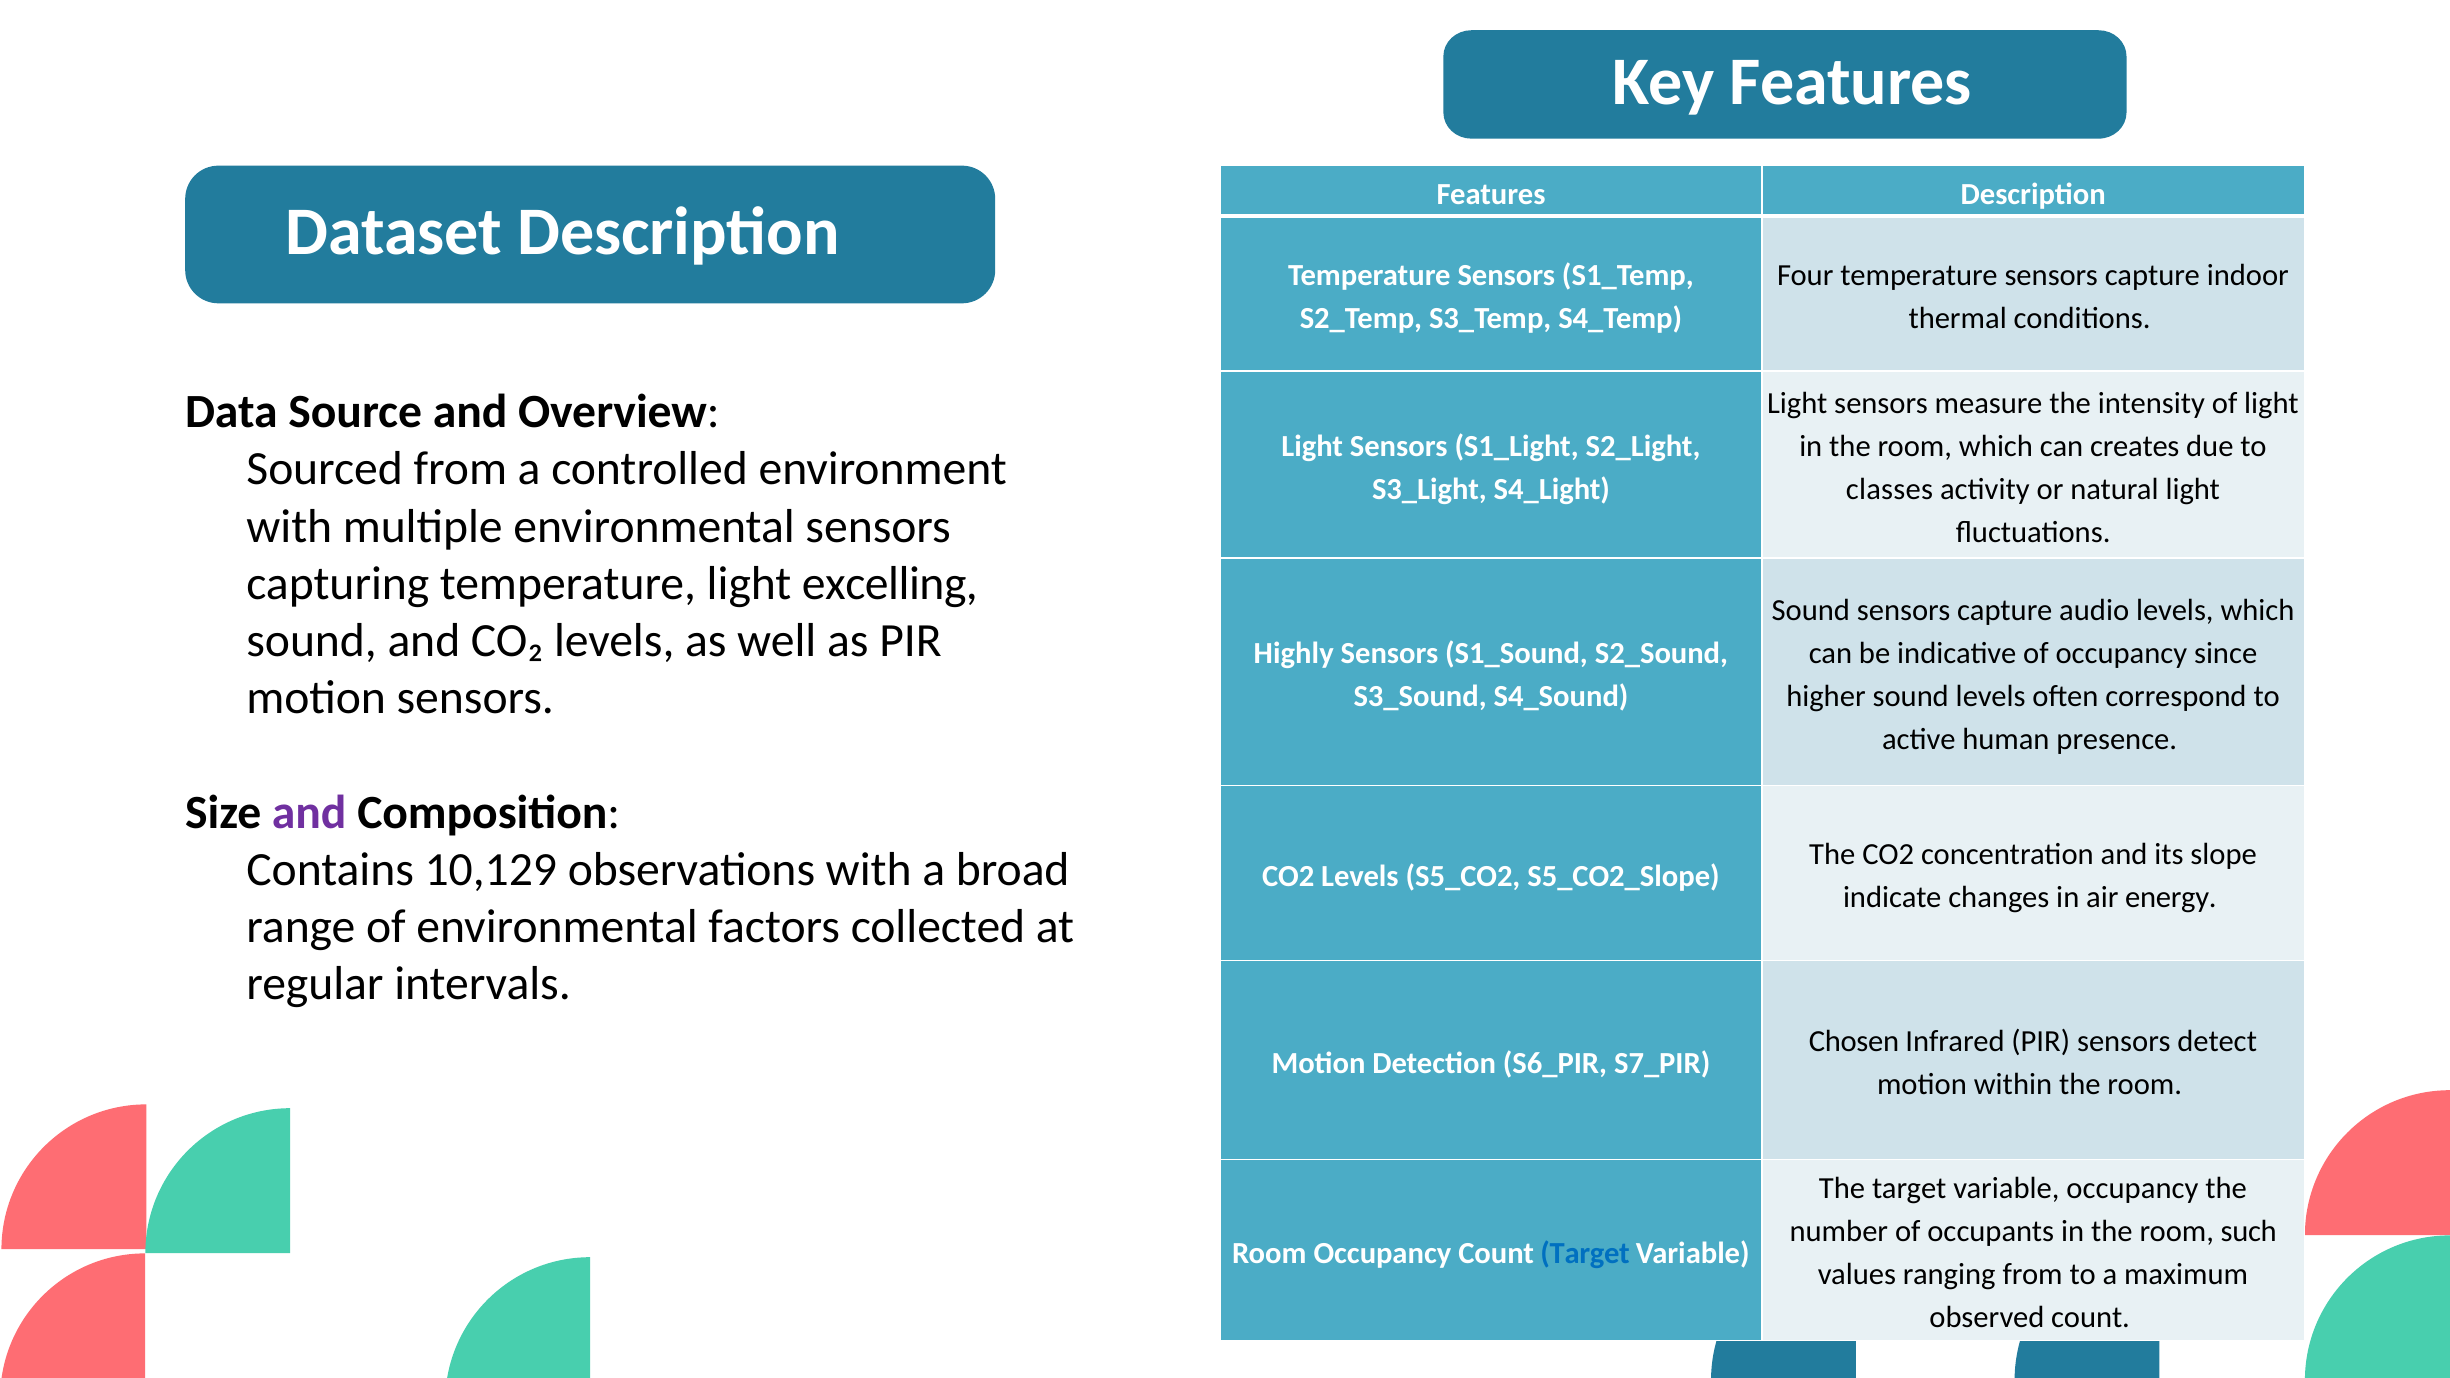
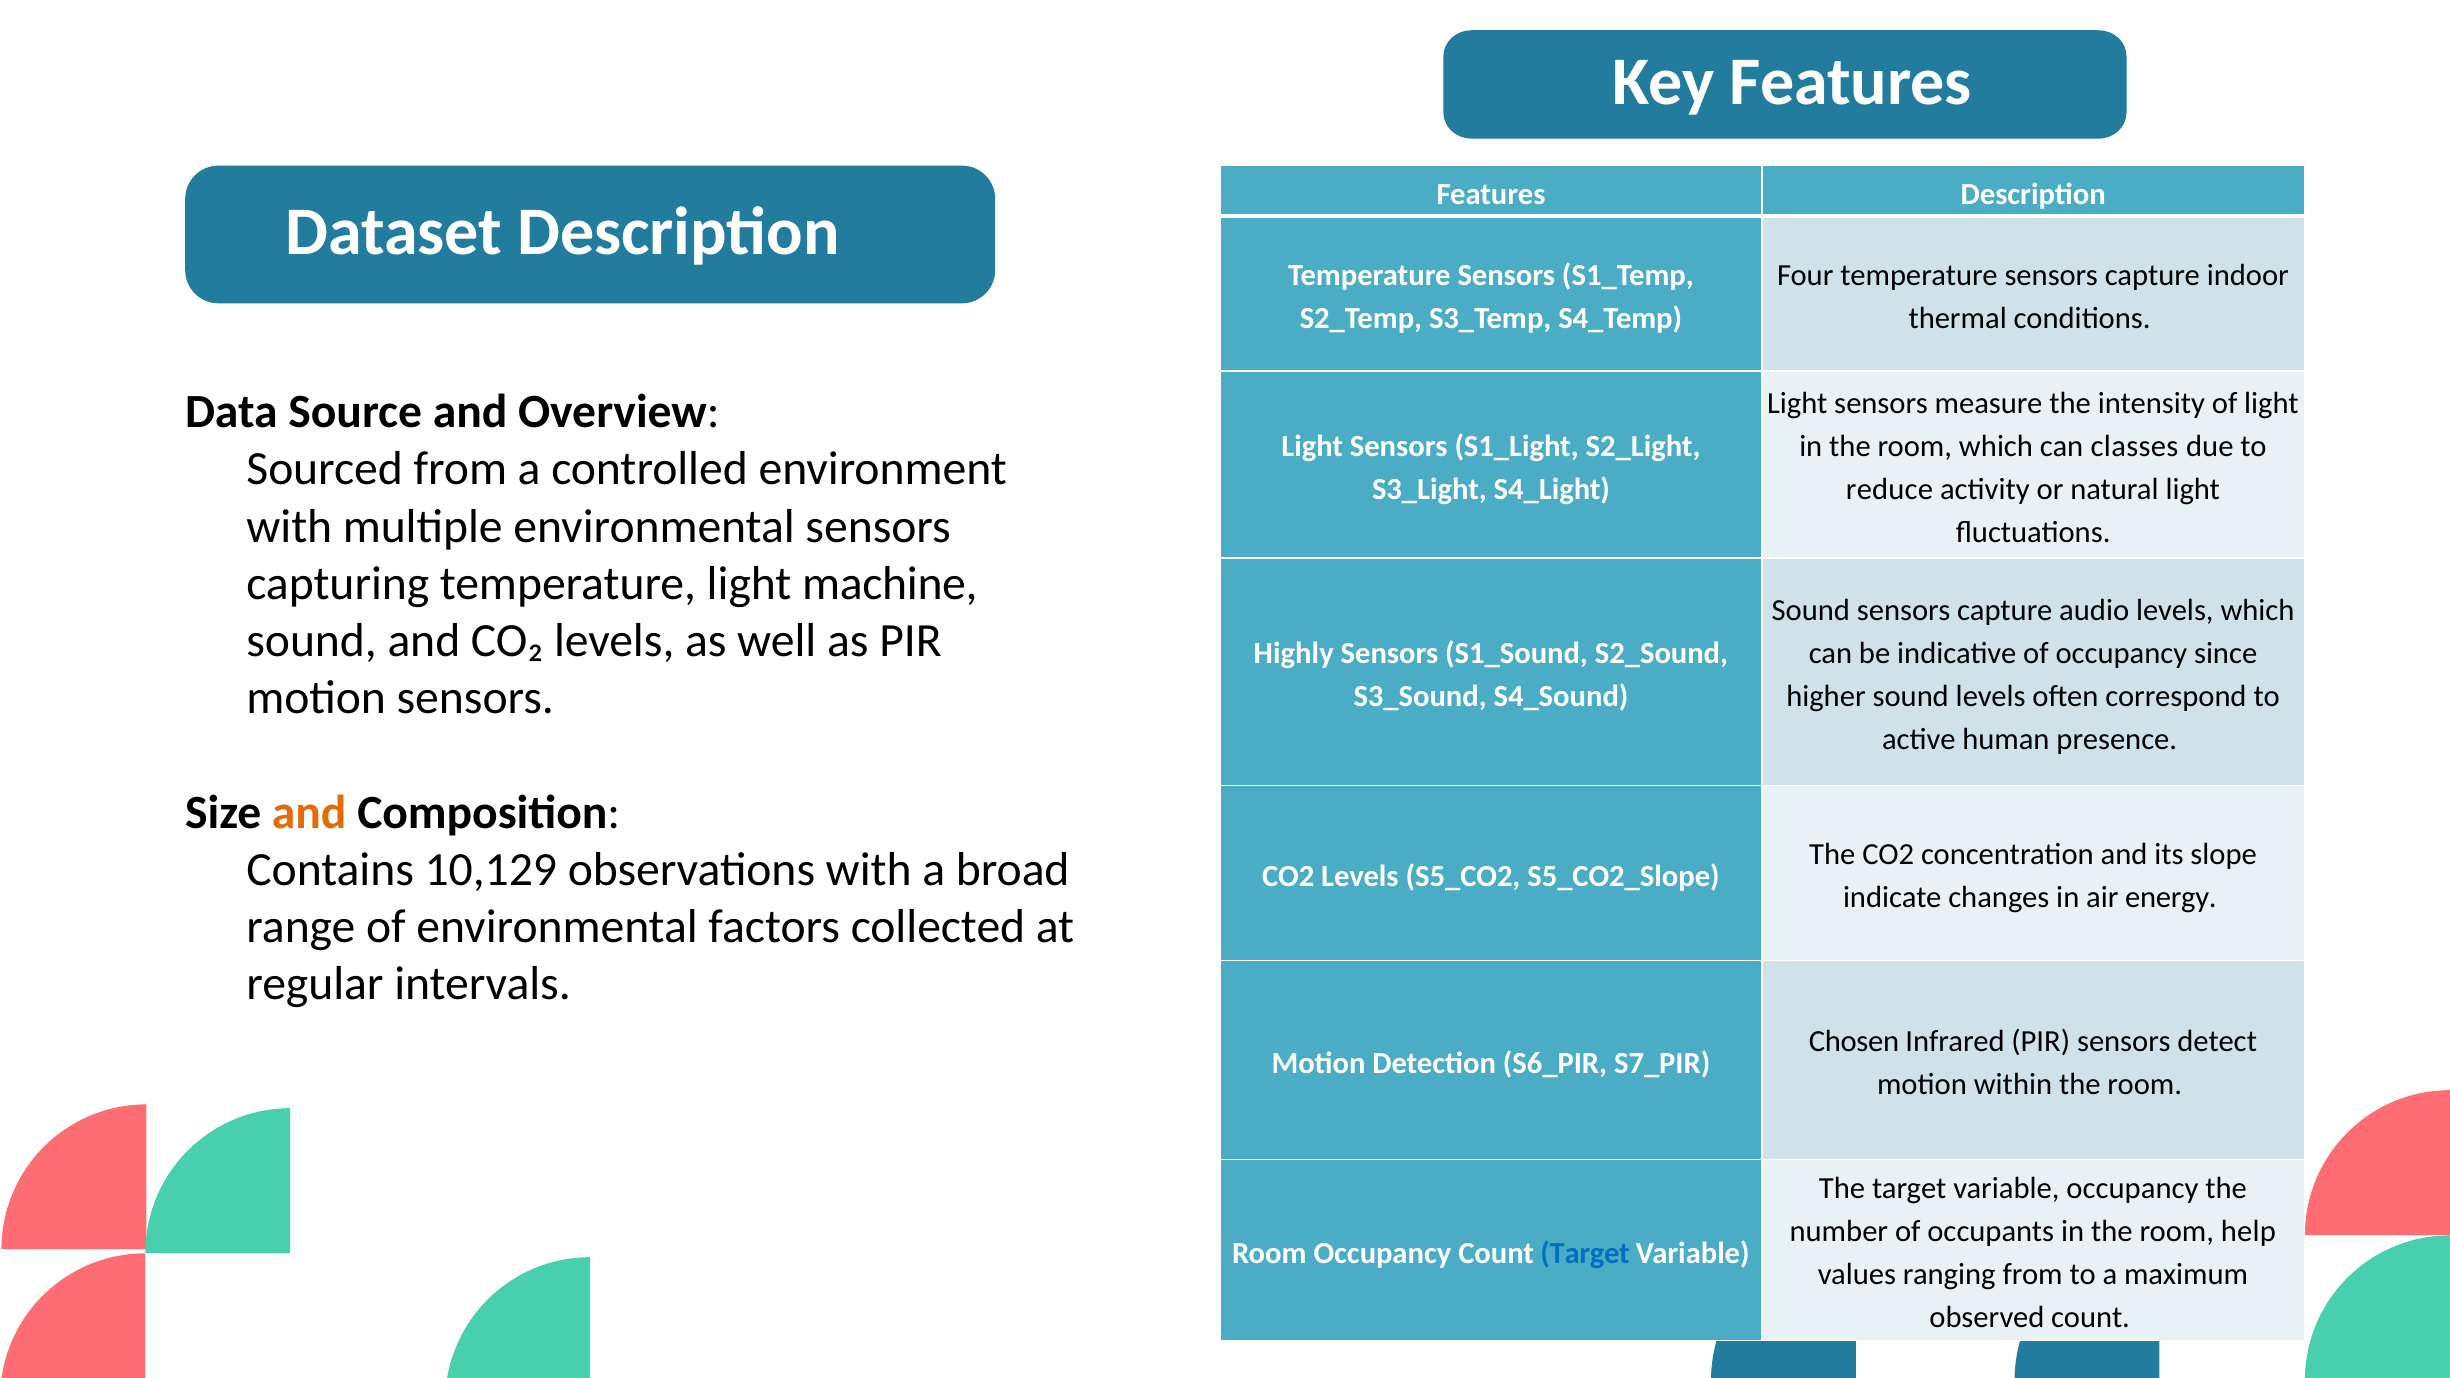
creates: creates -> classes
classes: classes -> reduce
excelling: excelling -> machine
and at (309, 812) colour: purple -> orange
such: such -> help
